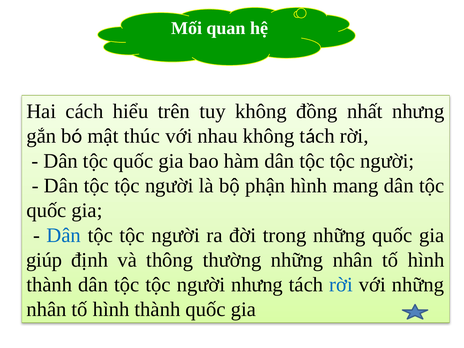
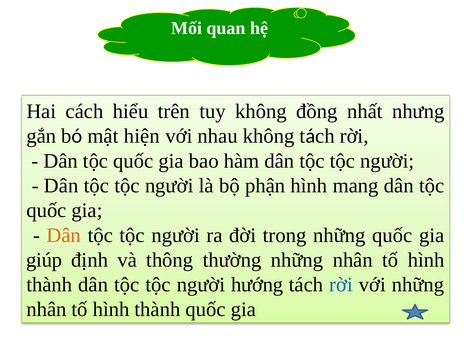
thúc: thúc -> hiện
Dân at (64, 235) colour: blue -> orange
người nhưng: nhưng -> hướng
